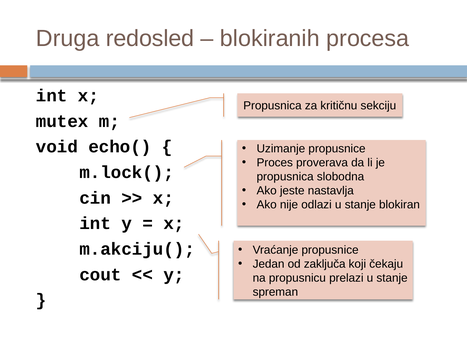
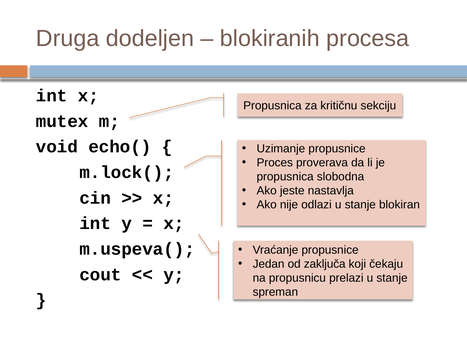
redosled: redosled -> dodeljen
m.akciju(: m.akciju( -> m.uspeva(
